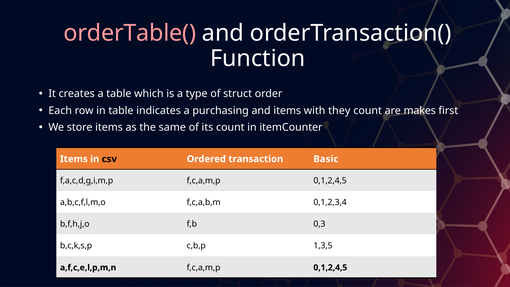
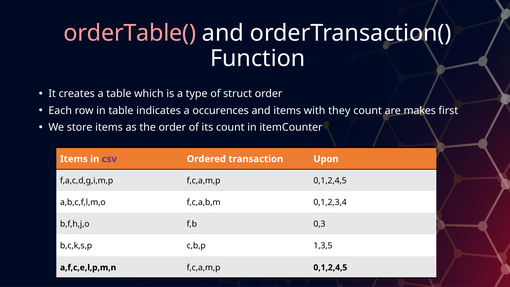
purchasing: purchasing -> occurences
the same: same -> order
csv colour: black -> purple
Basic: Basic -> Upon
